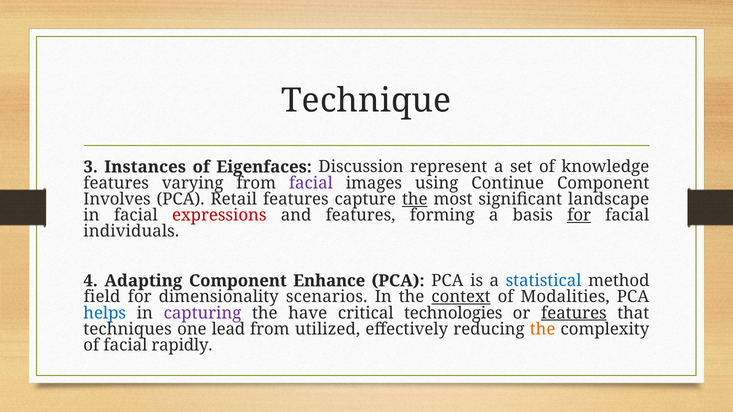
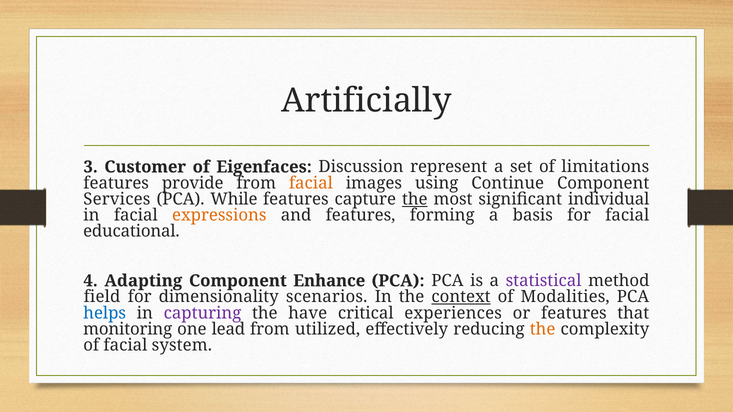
Technique: Technique -> Artificially
Instances: Instances -> Customer
knowledge: knowledge -> limitations
varying: varying -> provide
facial at (311, 183) colour: purple -> orange
Involves: Involves -> Services
Retail: Retail -> While
landscape: landscape -> individual
expressions colour: red -> orange
for at (579, 215) underline: present -> none
individuals: individuals -> educational
statistical colour: blue -> purple
technologies: technologies -> experiences
features at (574, 313) underline: present -> none
techniques: techniques -> monitoring
rapidly: rapidly -> system
